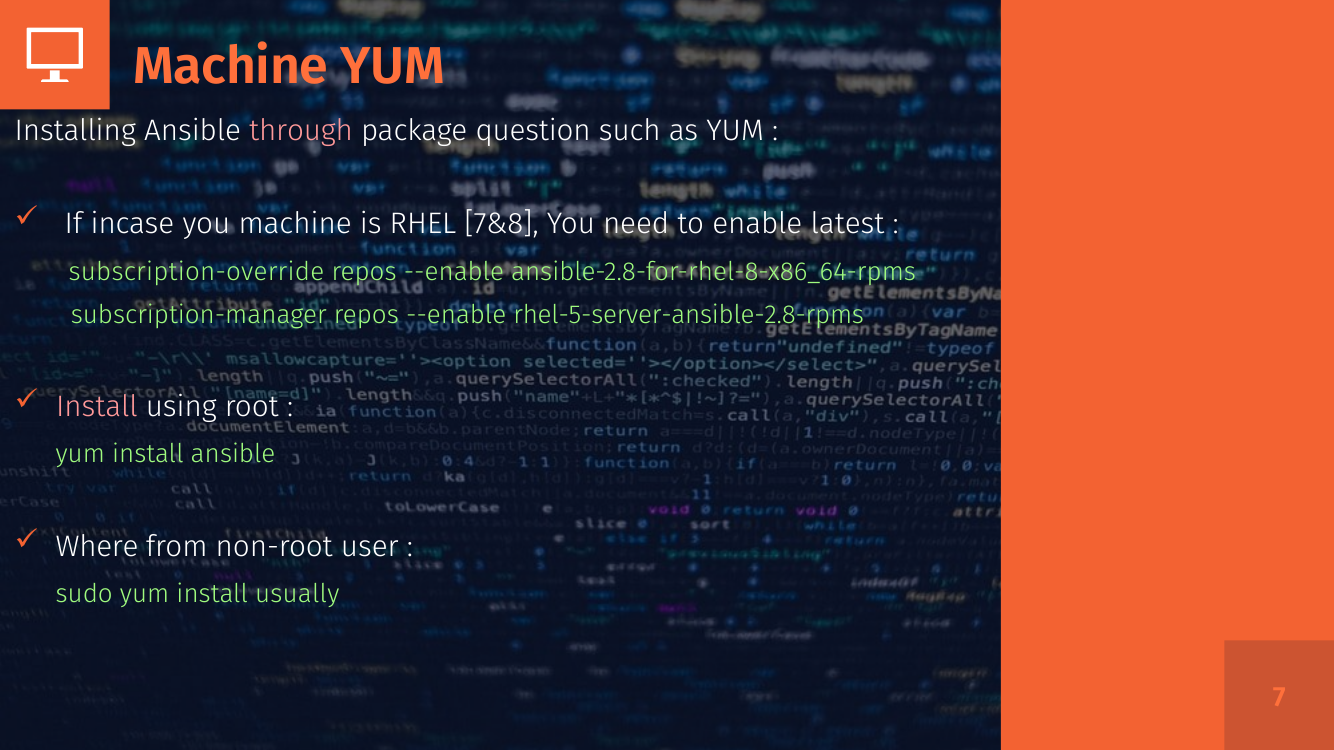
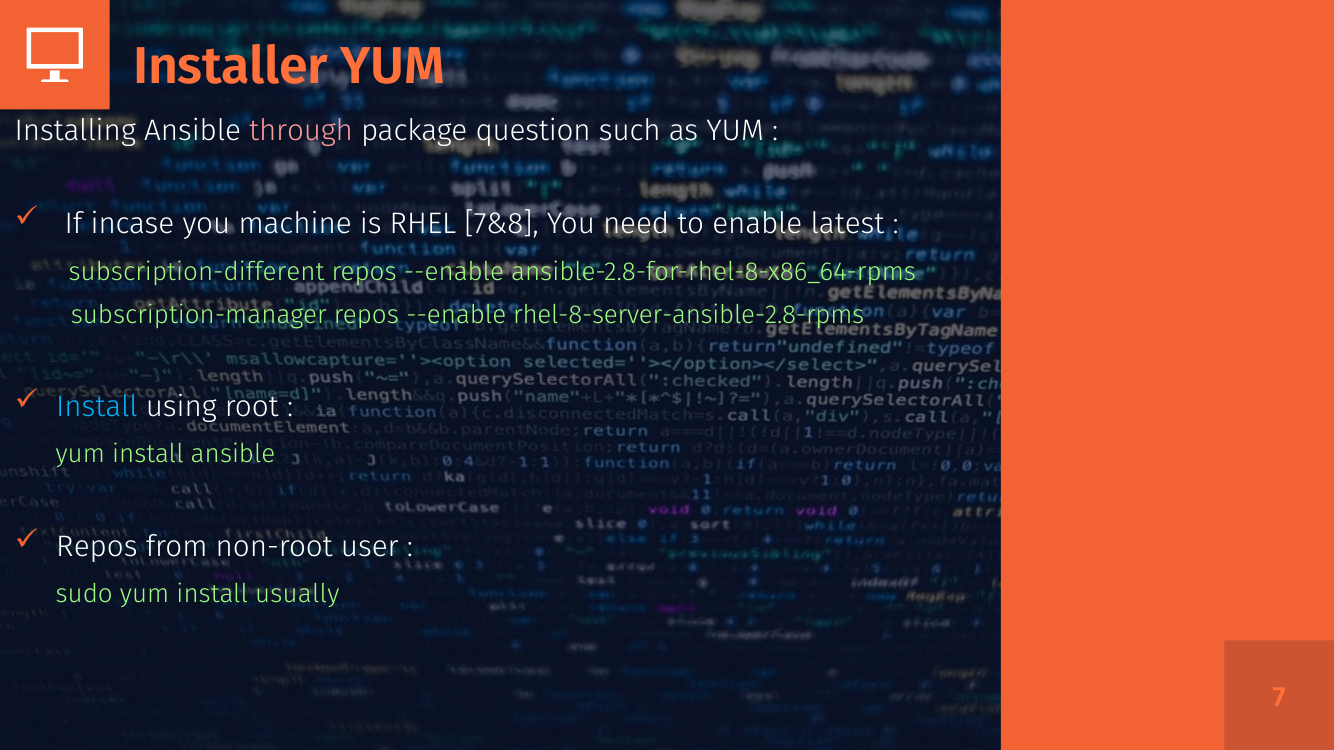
Machine at (231, 67): Machine -> Installer
subscription-override: subscription-override -> subscription-different
rhel-5-server-ansible-2.8-rpms: rhel-5-server-ansible-2.8-rpms -> rhel-8-server-ansible-2.8-rpms
Install at (97, 407) colour: pink -> light blue
Where at (97, 547): Where -> Repos
